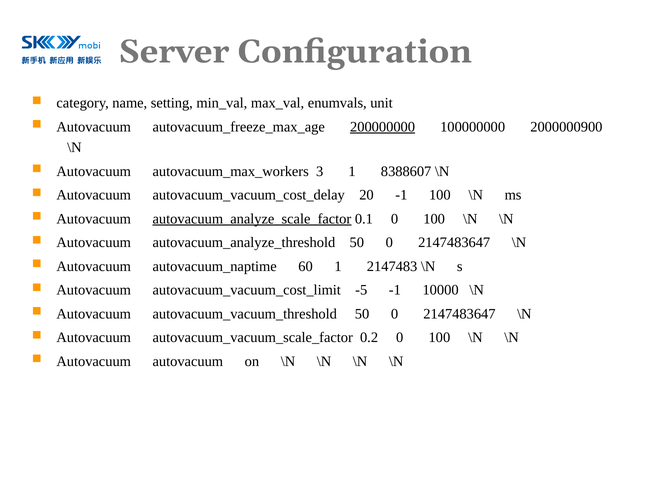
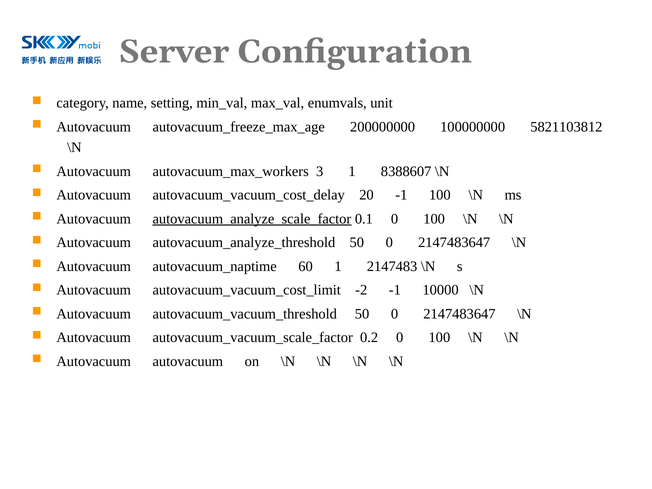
200000000 underline: present -> none
2000000900: 2000000900 -> 5821103812
-5: -5 -> -2
